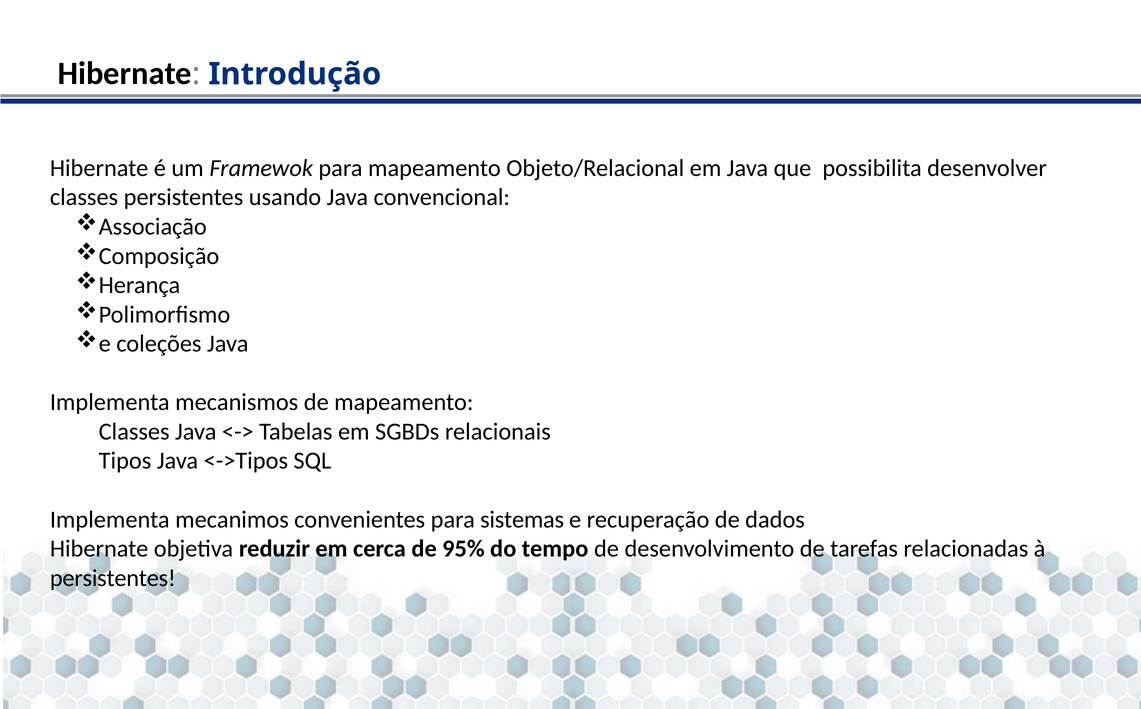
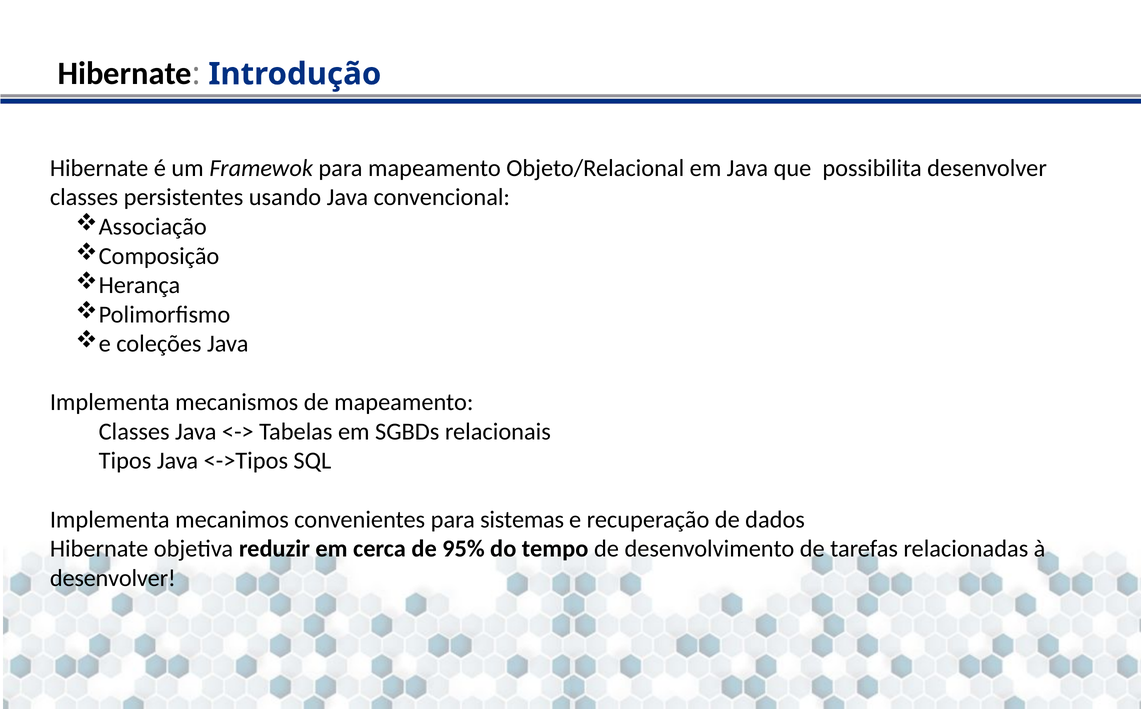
persistentes at (113, 578): persistentes -> desenvolver
